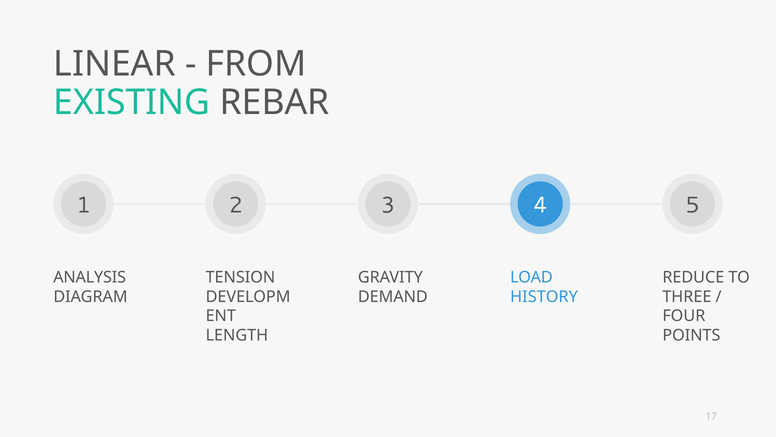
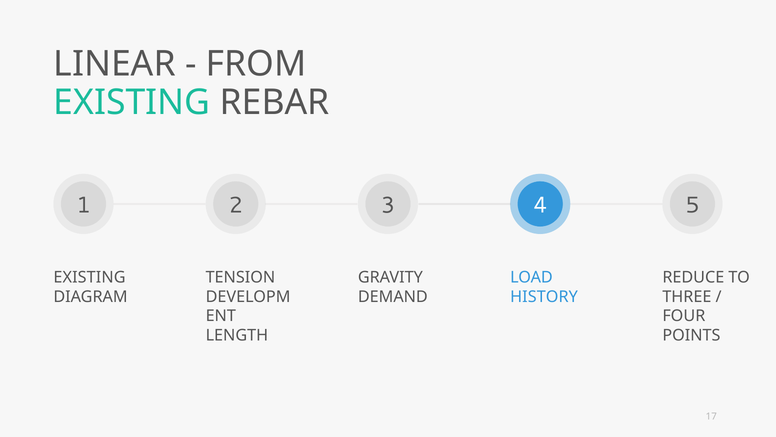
ANALYSIS at (90, 277): ANALYSIS -> EXISTING
